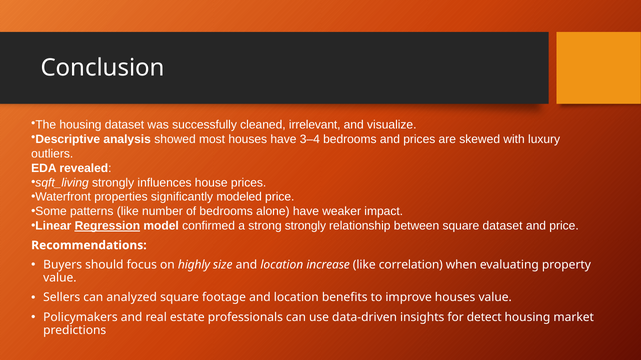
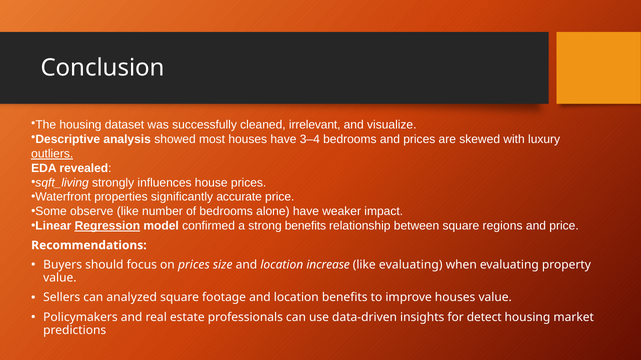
outliers underline: none -> present
modeled: modeled -> accurate
patterns: patterns -> observe
strong strongly: strongly -> benefits
square dataset: dataset -> regions
on highly: highly -> prices
like correlation: correlation -> evaluating
